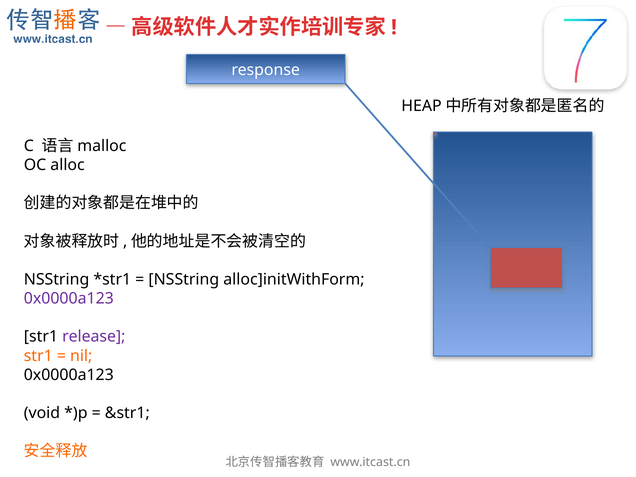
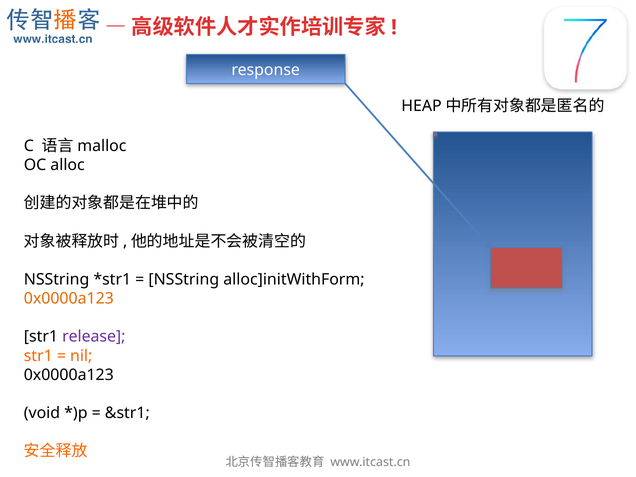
0x0000a123 at (69, 299) colour: purple -> orange
